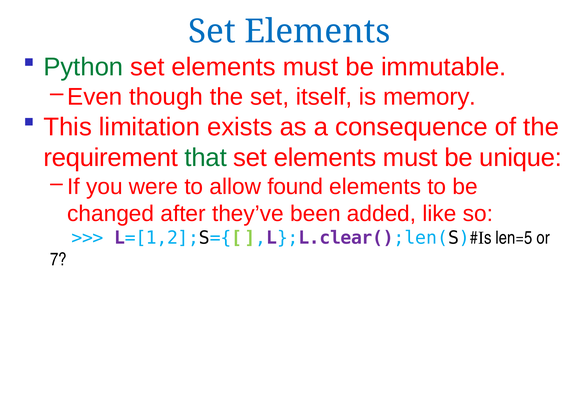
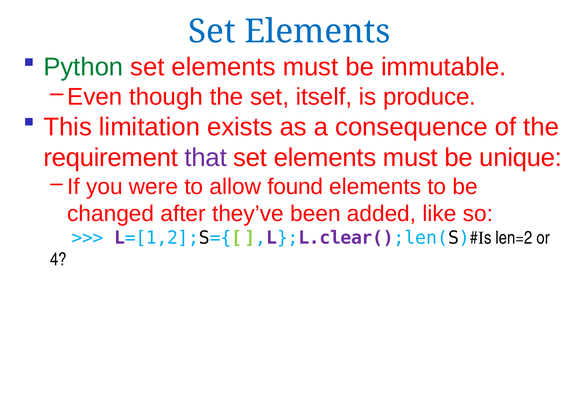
memory: memory -> produce
that colour: green -> purple
len=5: len=5 -> len=2
7: 7 -> 4
